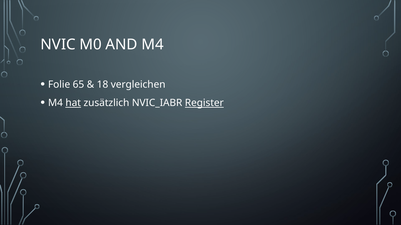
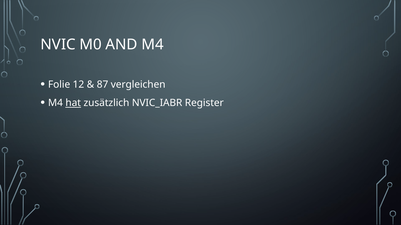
65: 65 -> 12
18: 18 -> 87
Register underline: present -> none
